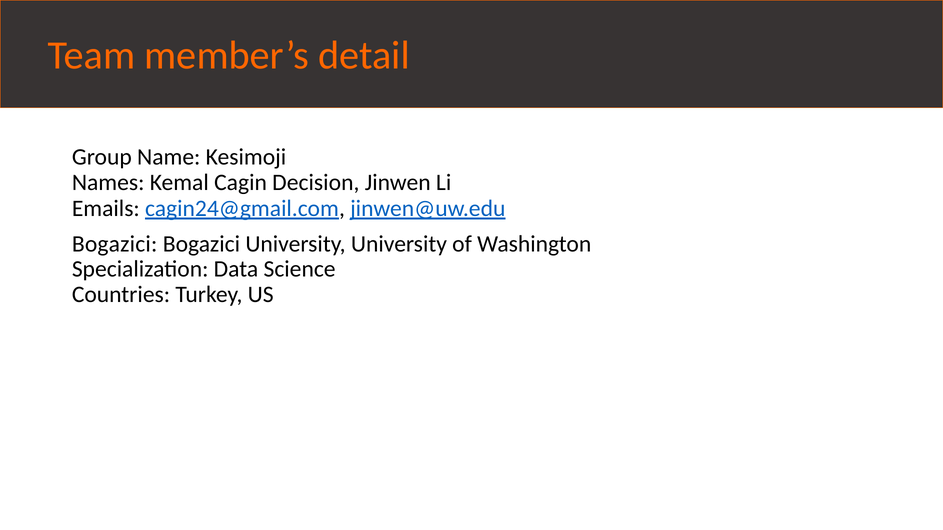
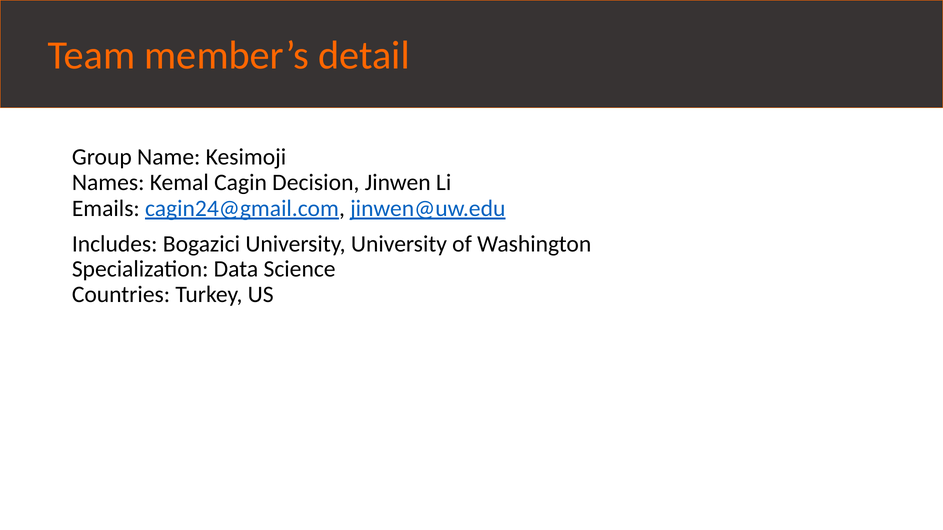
Bogazici at (115, 244): Bogazici -> Includes
